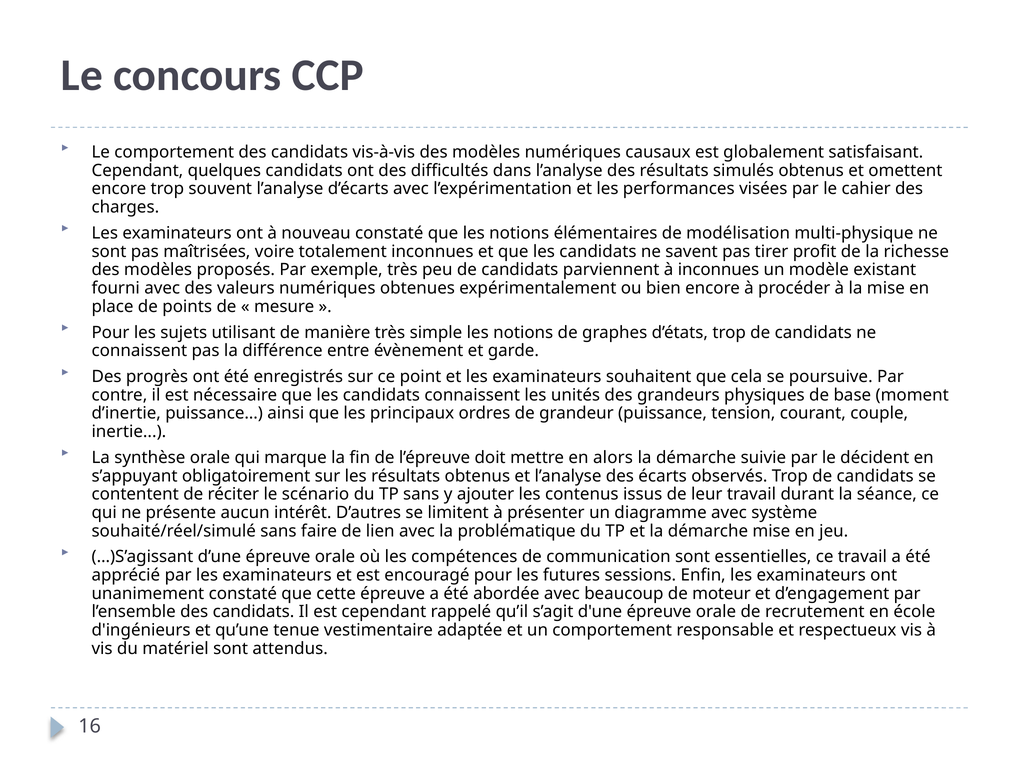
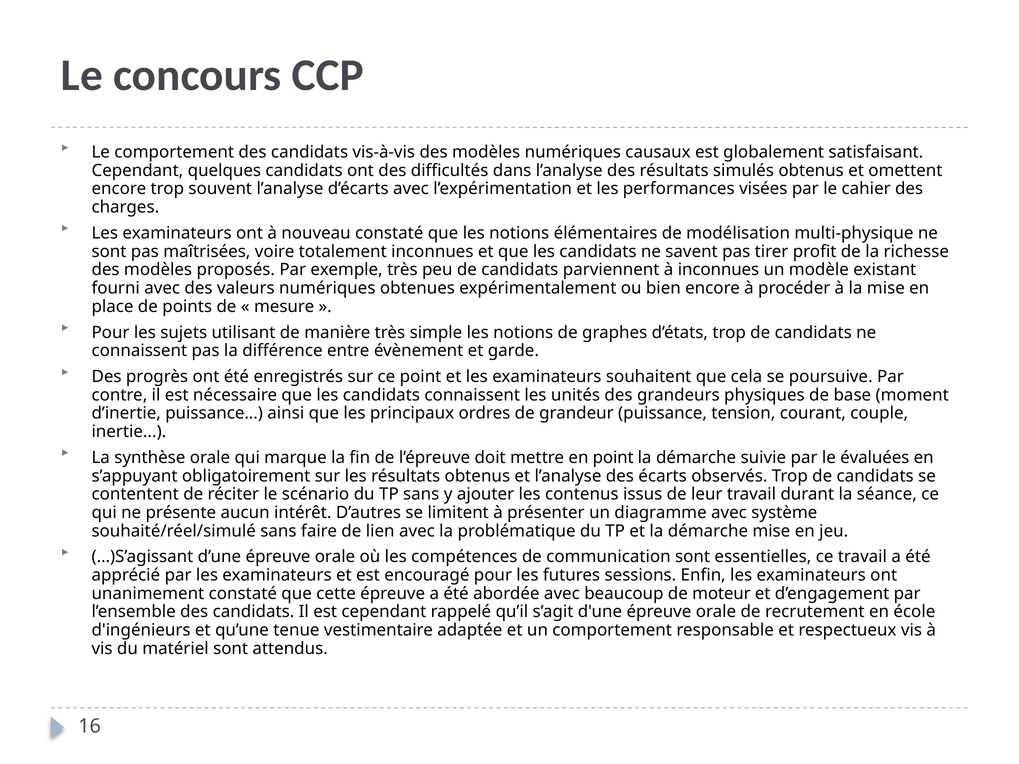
en alors: alors -> point
décident: décident -> évaluées
